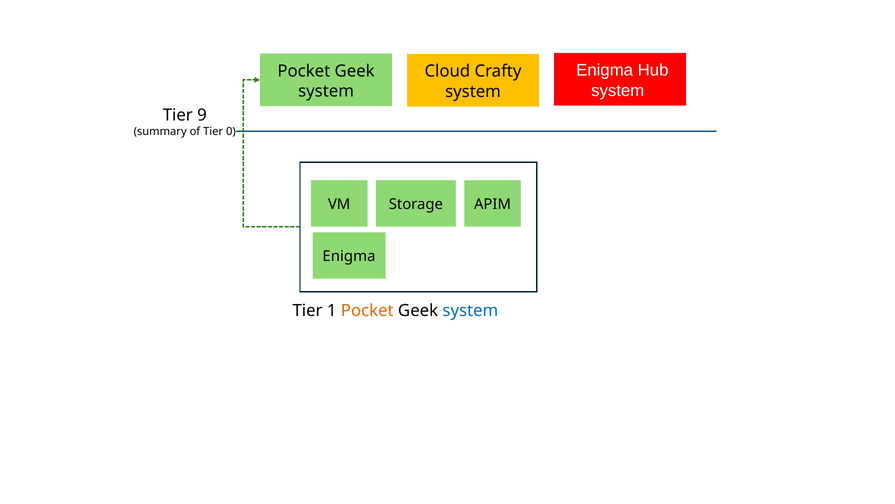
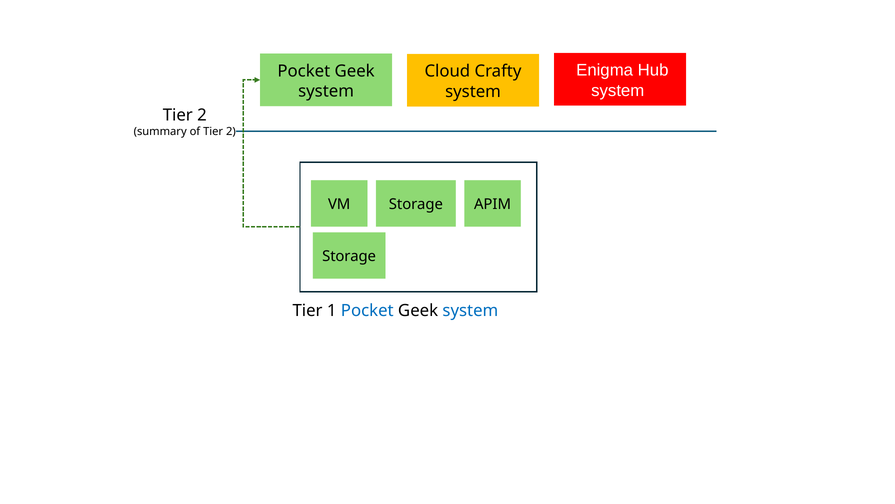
9 at (202, 115): 9 -> 2
of Tier 0: 0 -> 2
Enigma at (349, 256): Enigma -> Storage
Pocket at (367, 310) colour: orange -> blue
